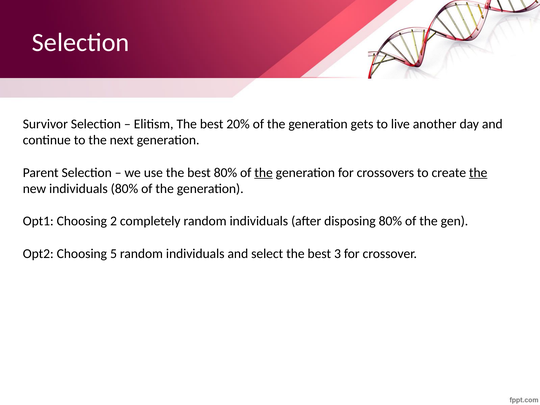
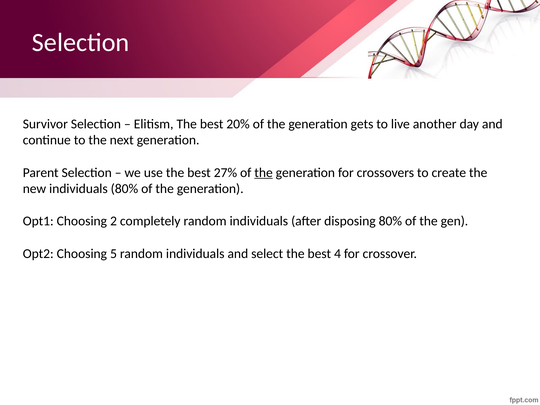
best 80%: 80% -> 27%
the at (478, 173) underline: present -> none
3: 3 -> 4
